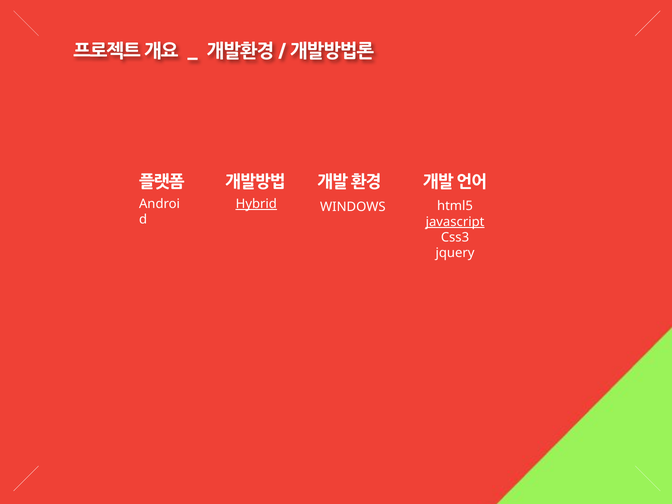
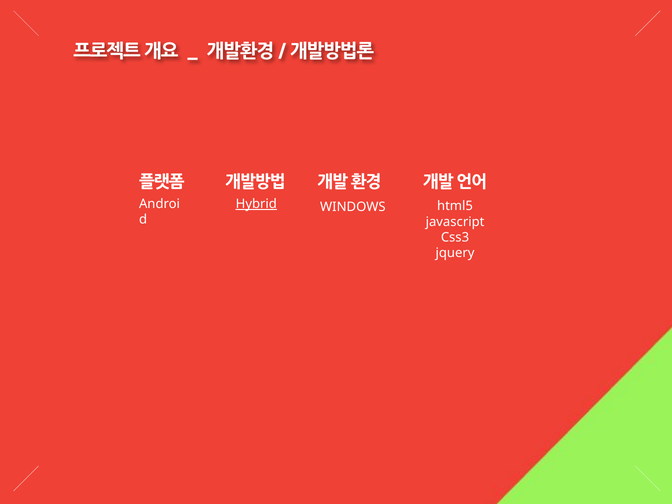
javascript underline: present -> none
